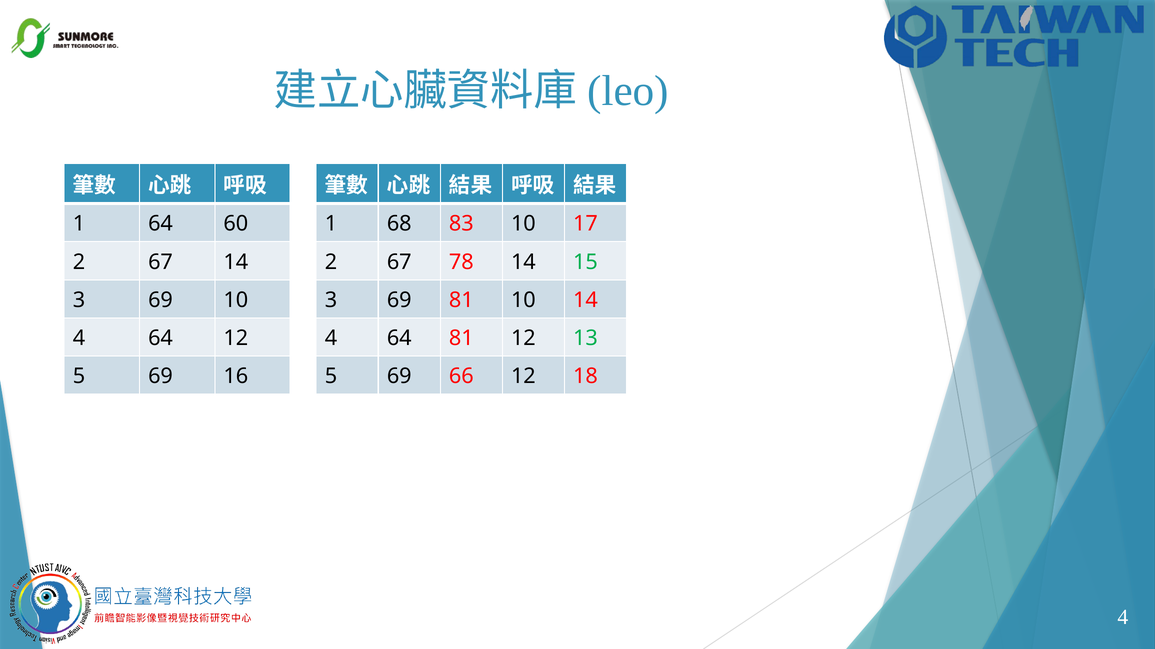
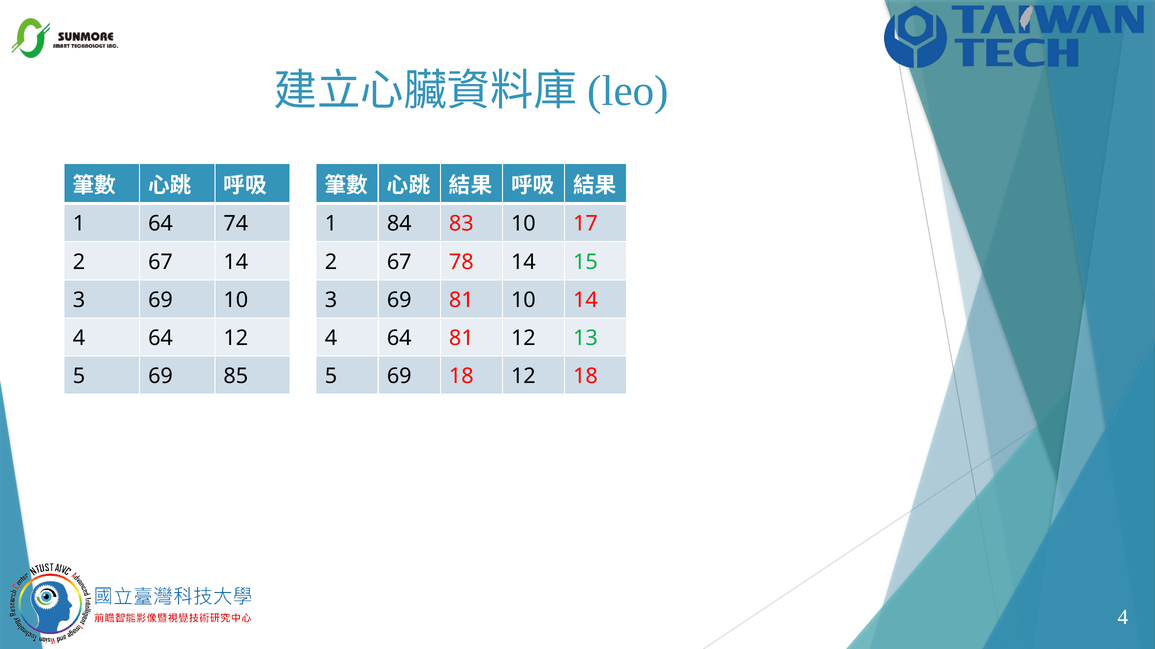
60: 60 -> 74
68: 68 -> 84
16: 16 -> 85
69 66: 66 -> 18
